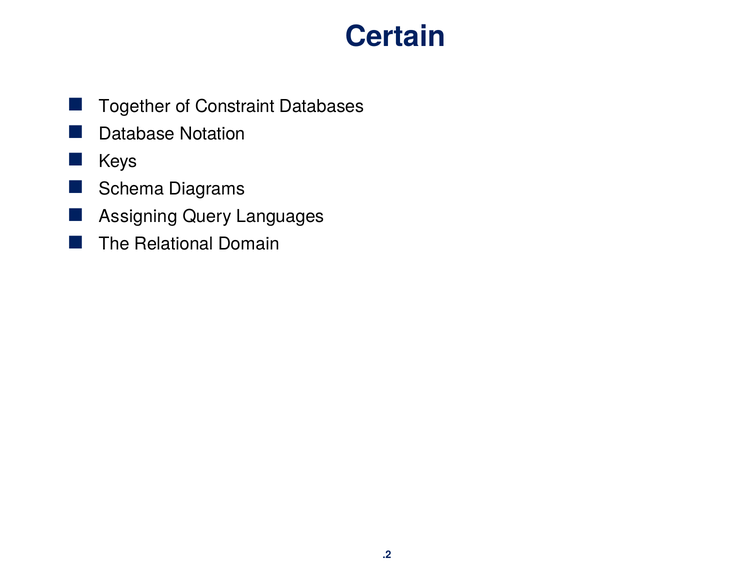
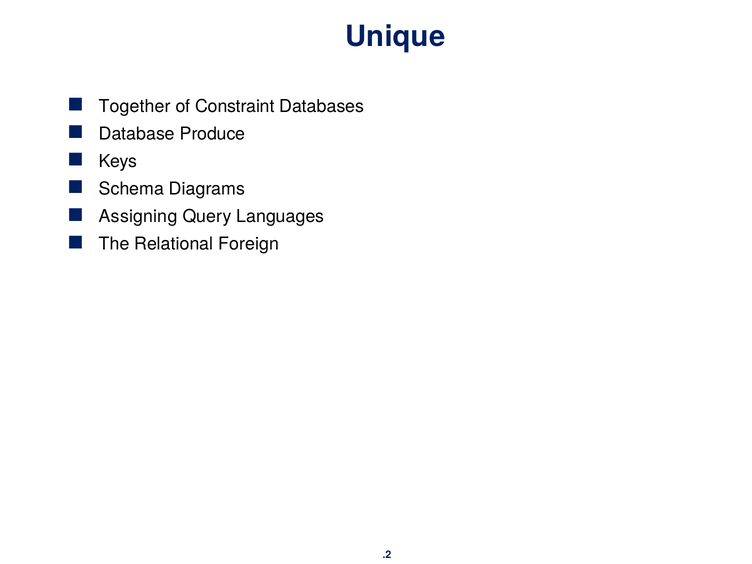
Certain: Certain -> Unique
Notation: Notation -> Produce
Domain: Domain -> Foreign
